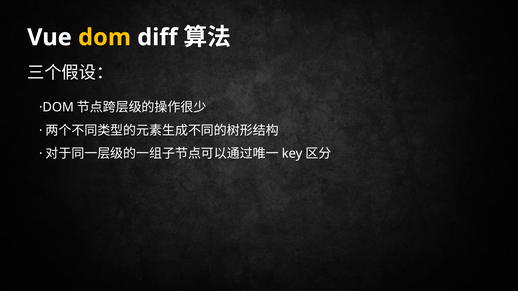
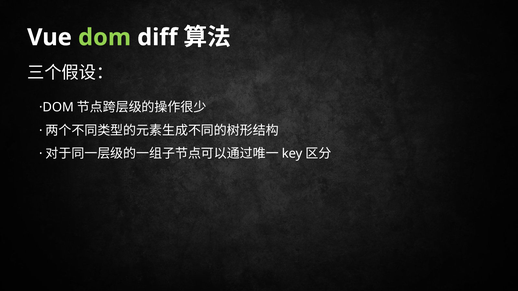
dom colour: yellow -> light green
